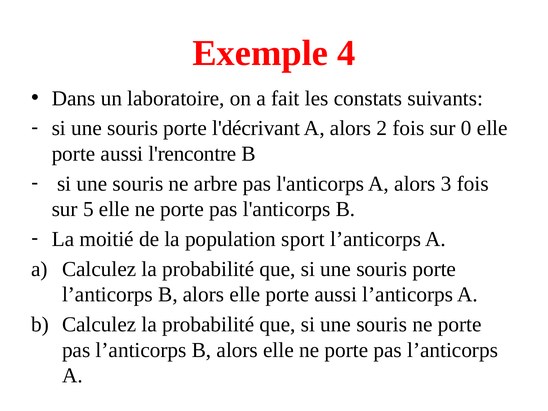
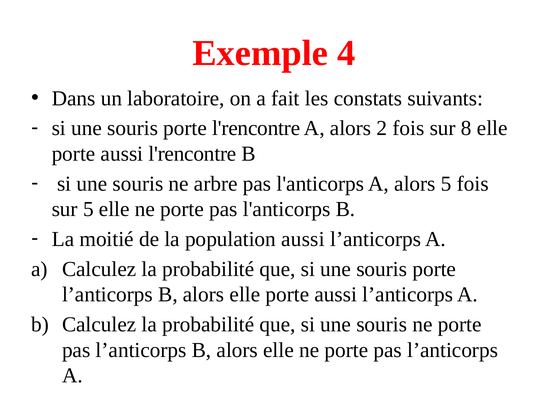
porte l'décrivant: l'décrivant -> l'rencontre
0: 0 -> 8
alors 3: 3 -> 5
population sport: sport -> aussi
